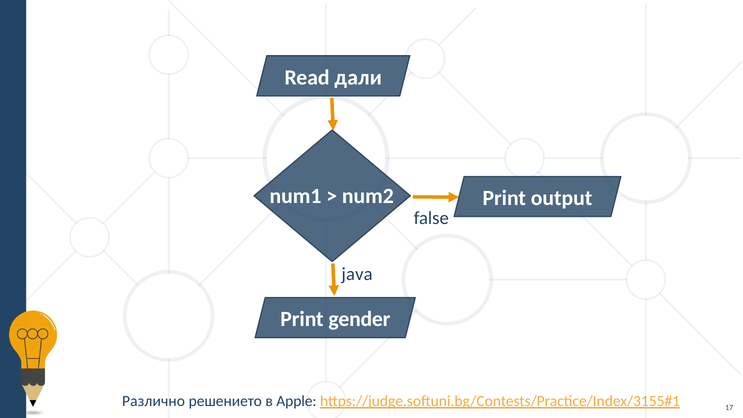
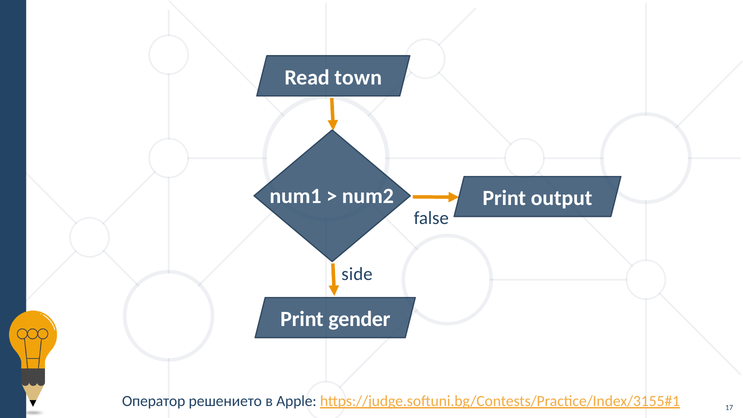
дали: дали -> town
java: java -> side
Различно: Различно -> Оператор
